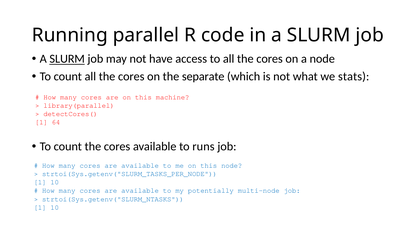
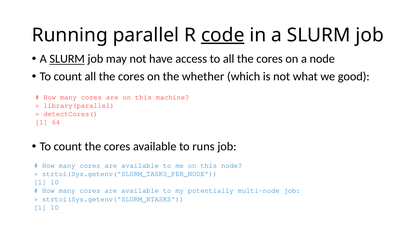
code underline: none -> present
separate: separate -> whether
stats: stats -> good
